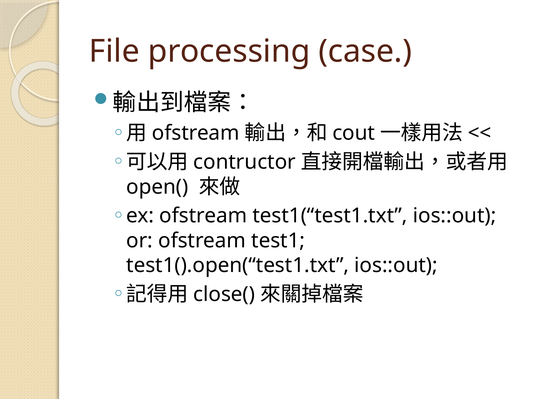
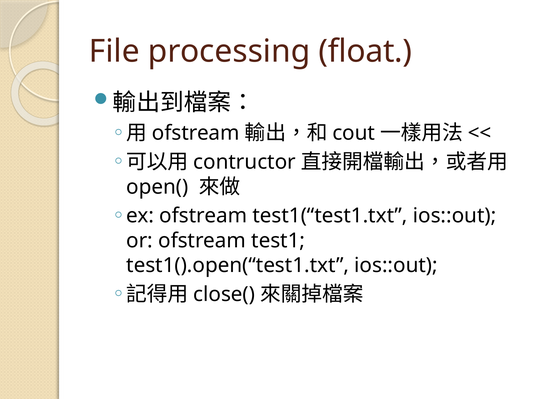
case: case -> float
